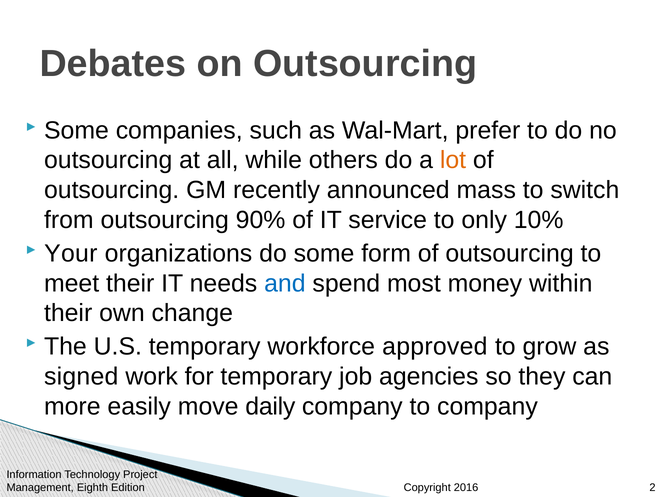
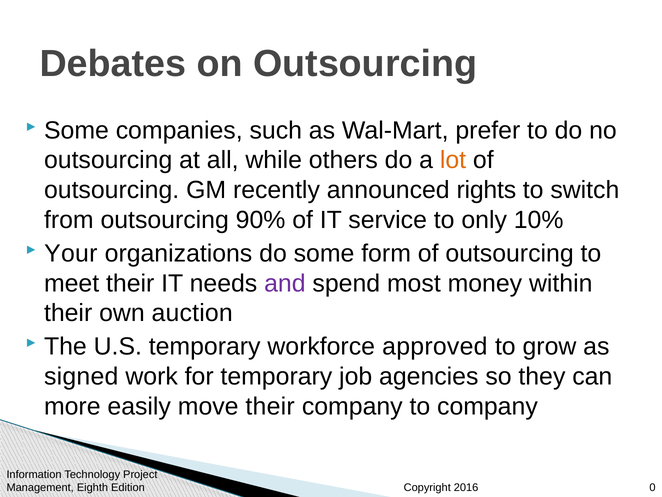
mass: mass -> rights
and colour: blue -> purple
change: change -> auction
move daily: daily -> their
2: 2 -> 0
